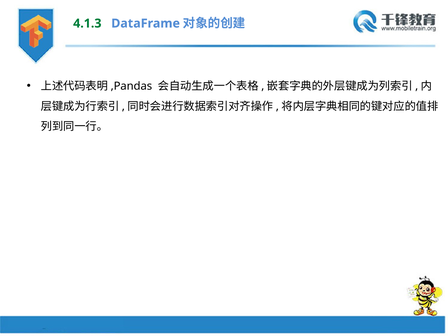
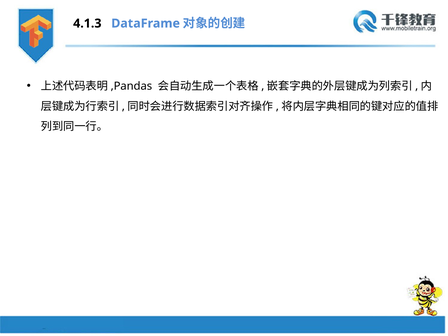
4.1.3 colour: green -> black
